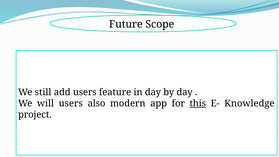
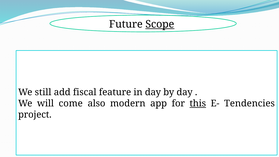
Scope underline: none -> present
add users: users -> fiscal
will users: users -> come
Knowledge: Knowledge -> Tendencies
